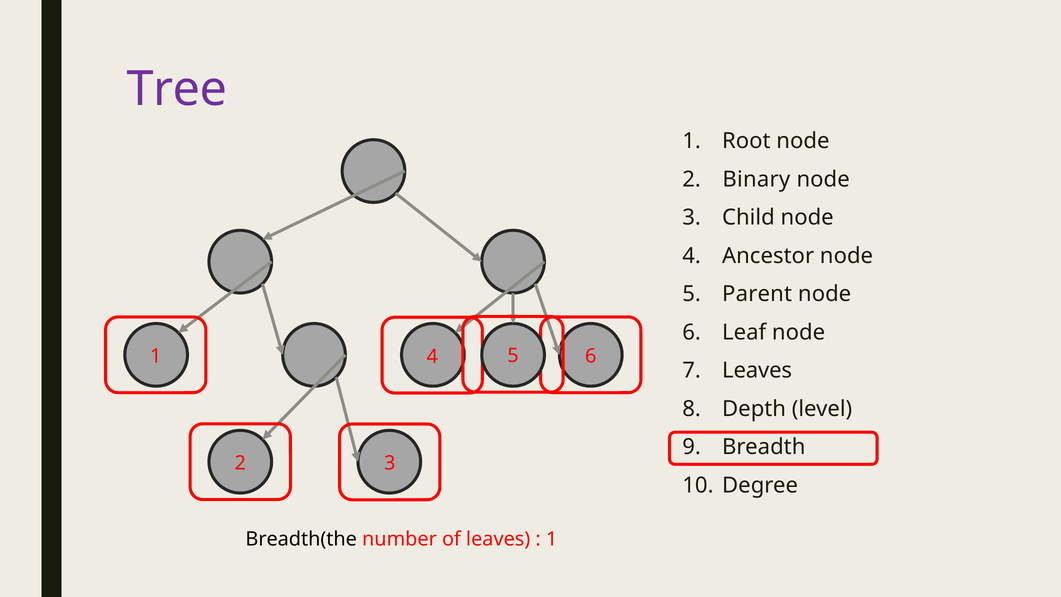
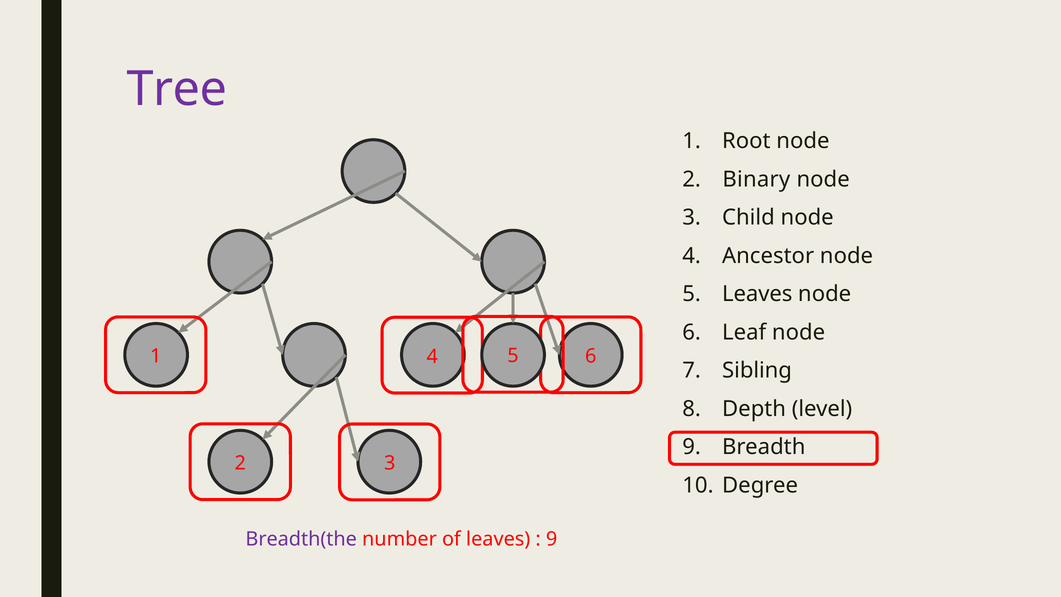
5 Parent: Parent -> Leaves
Leaves at (757, 371): Leaves -> Sibling
Breadth(the colour: black -> purple
1 at (552, 539): 1 -> 9
